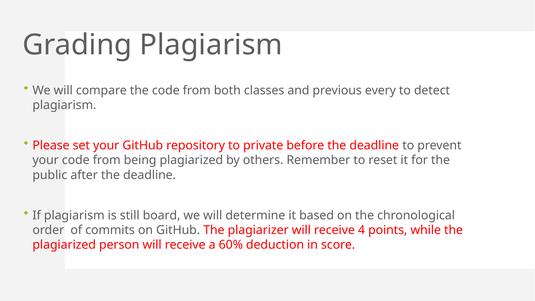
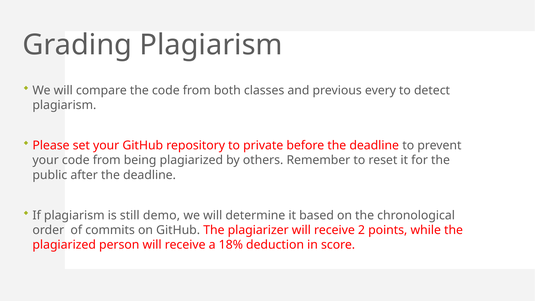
board: board -> demo
4: 4 -> 2
60%: 60% -> 18%
